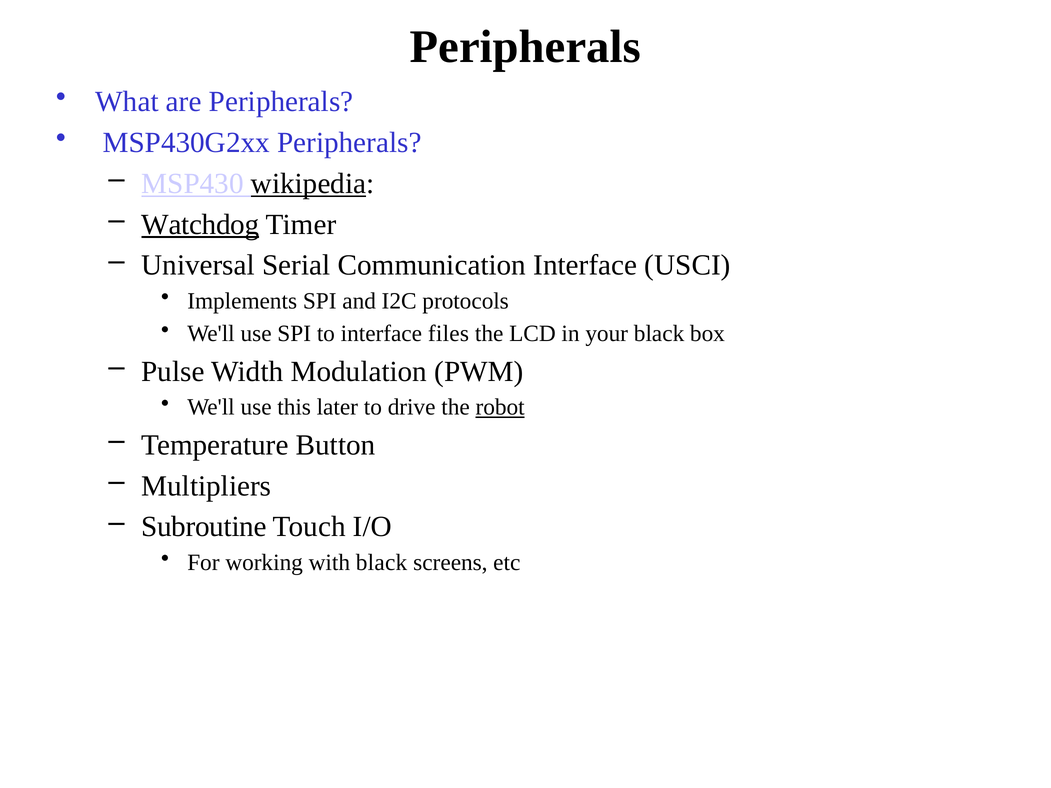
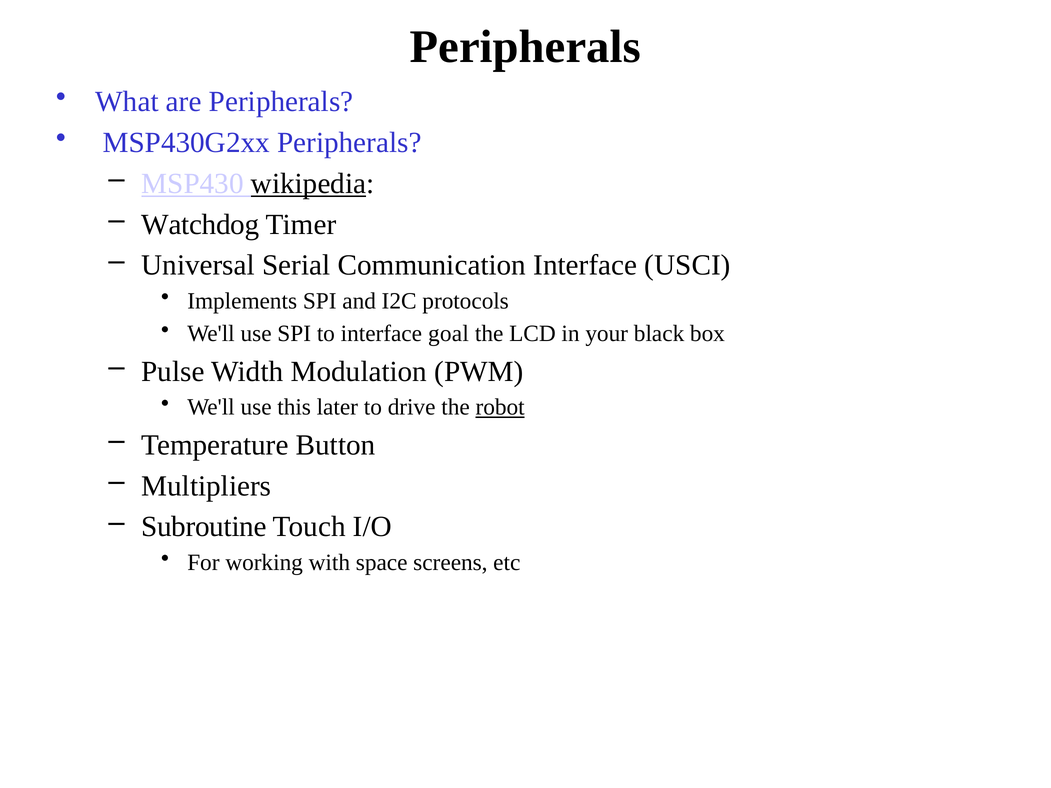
Watchdog underline: present -> none
files: files -> goal
with black: black -> space
